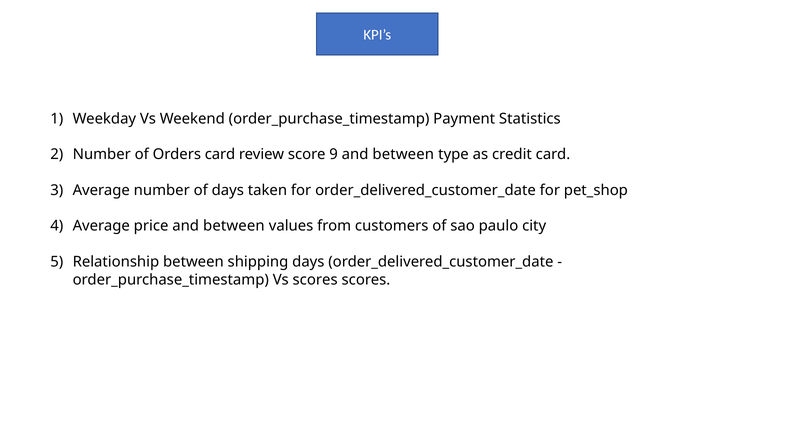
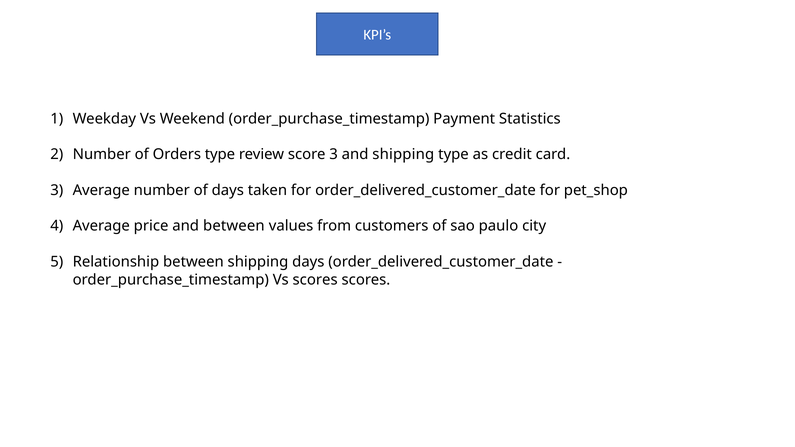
Orders card: card -> type
score 9: 9 -> 3
between at (403, 155): between -> shipping
